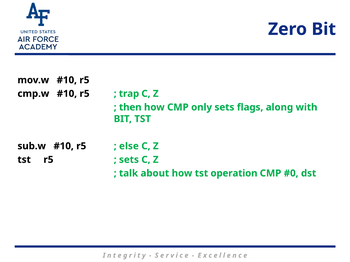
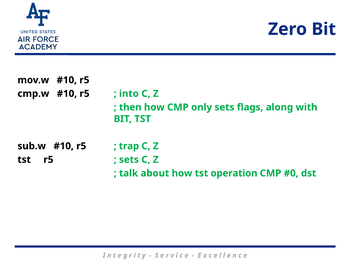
trap: trap -> into
else: else -> trap
